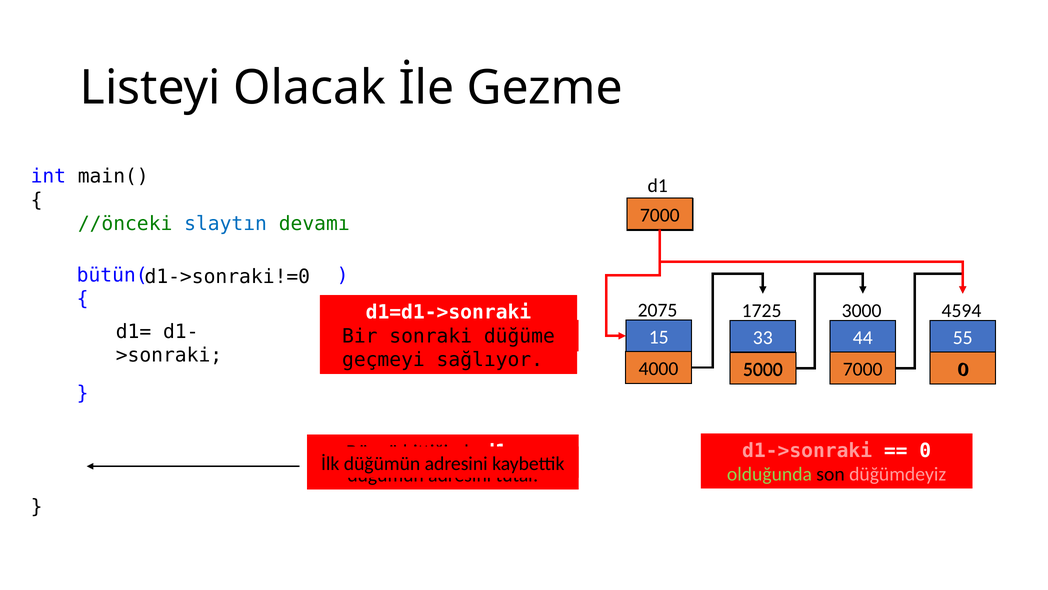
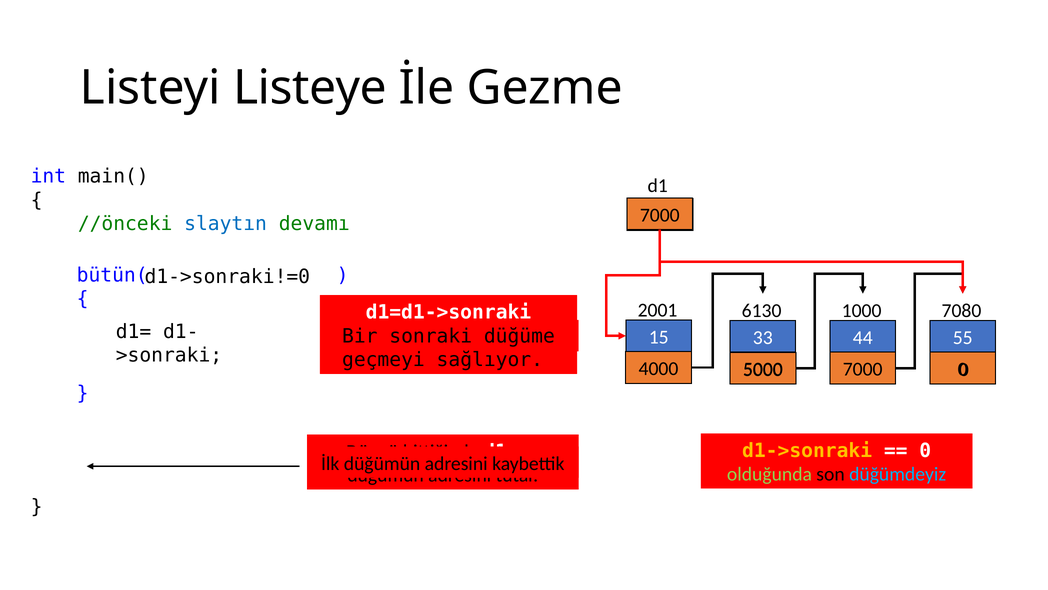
Olacak: Olacak -> Listeye
2075: 2075 -> 2001
1725: 1725 -> 6130
3000: 3000 -> 1000
4594: 4594 -> 7080
d1->sonraki colour: pink -> yellow
düğümdeyiz colour: pink -> light blue
